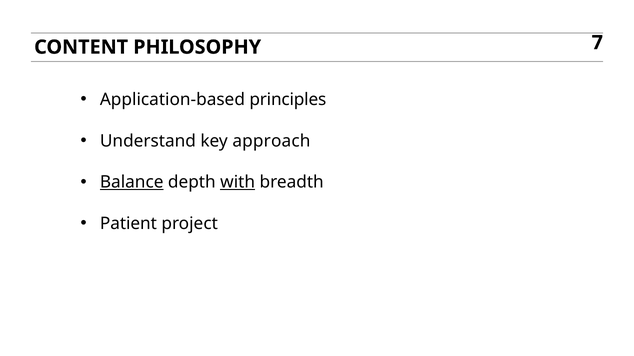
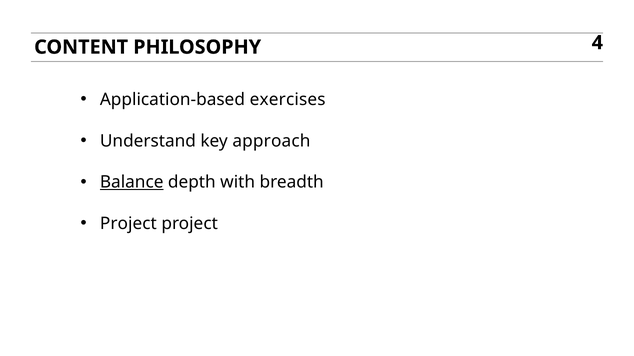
7: 7 -> 4
principles: principles -> exercises
with underline: present -> none
Patient at (128, 224): Patient -> Project
